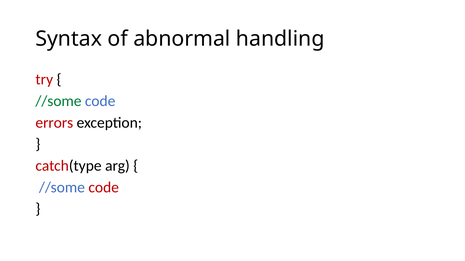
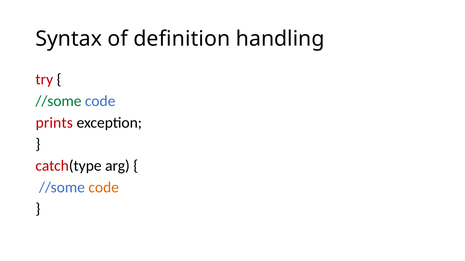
abnormal: abnormal -> definition
errors: errors -> prints
code at (104, 188) colour: red -> orange
